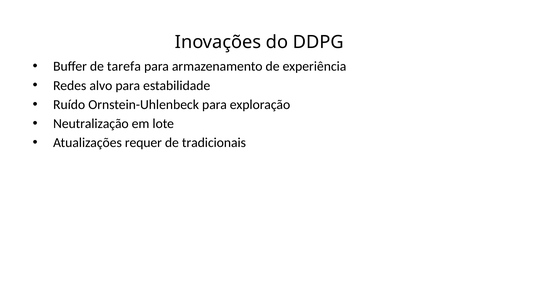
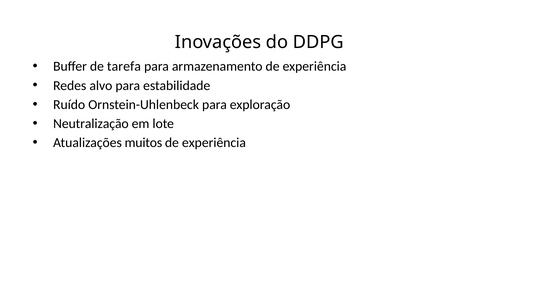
requer: requer -> muitos
tradicionais at (214, 143): tradicionais -> experiência
